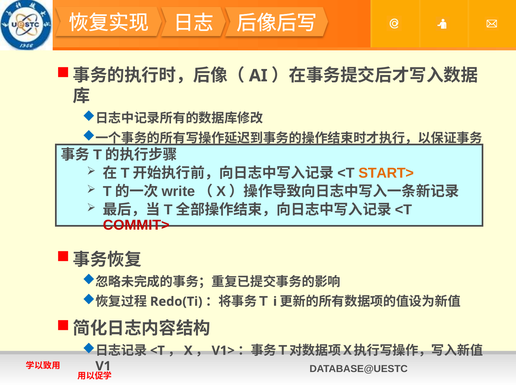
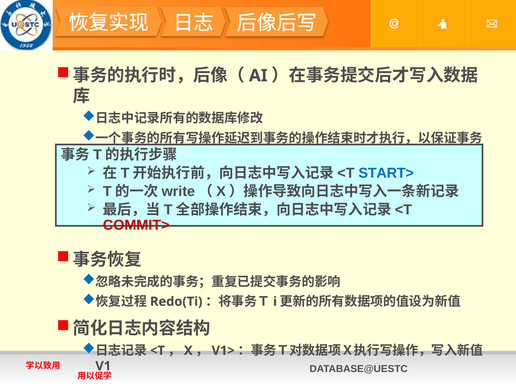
START> colour: orange -> blue
